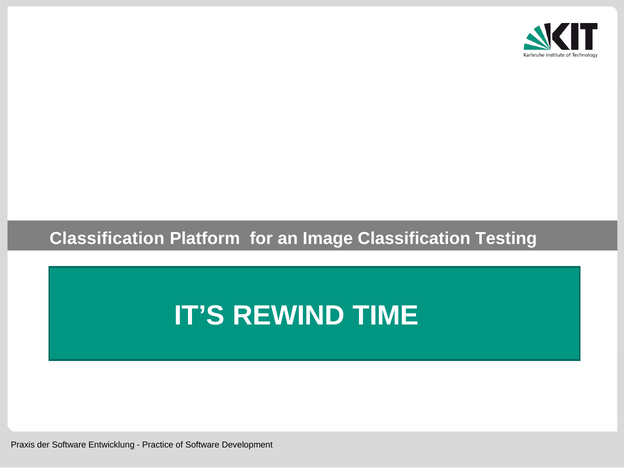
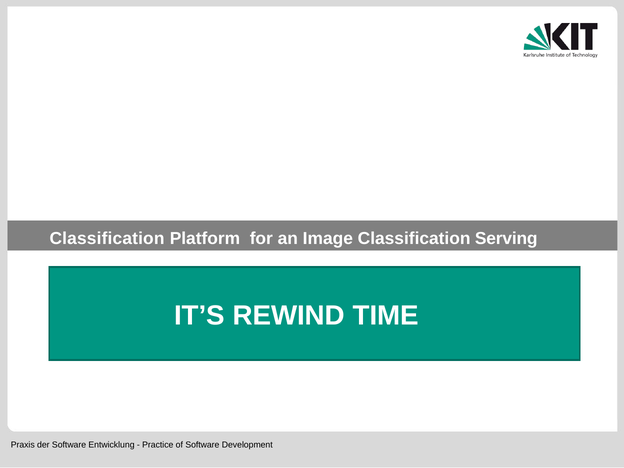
Testing: Testing -> Serving
